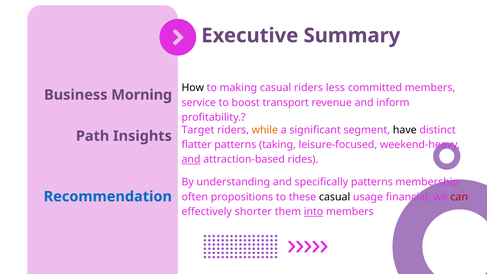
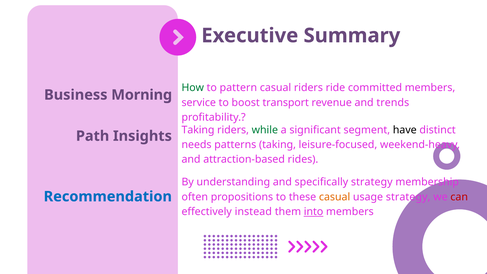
How colour: black -> green
making: making -> pattern
less: less -> ride
inform: inform -> trends
Target at (198, 130): Target -> Taking
while colour: orange -> green
flatter: flatter -> needs
and at (191, 159) underline: present -> none
specifically patterns: patterns -> strategy
casual at (335, 197) colour: black -> orange
usage financial: financial -> strategy
shorter: shorter -> instead
